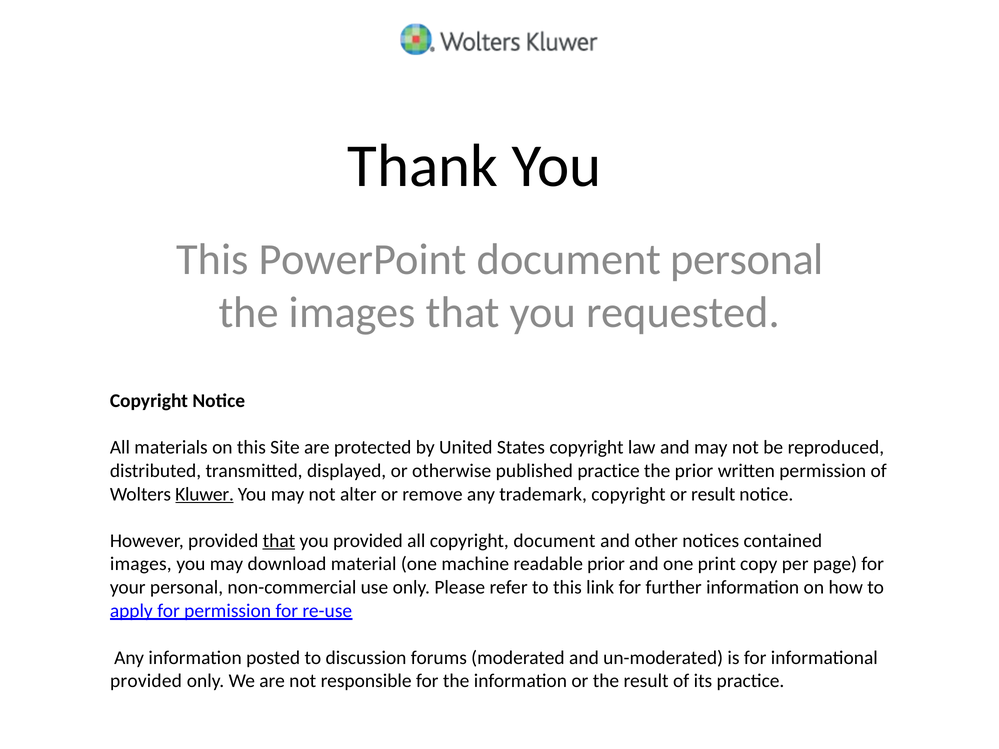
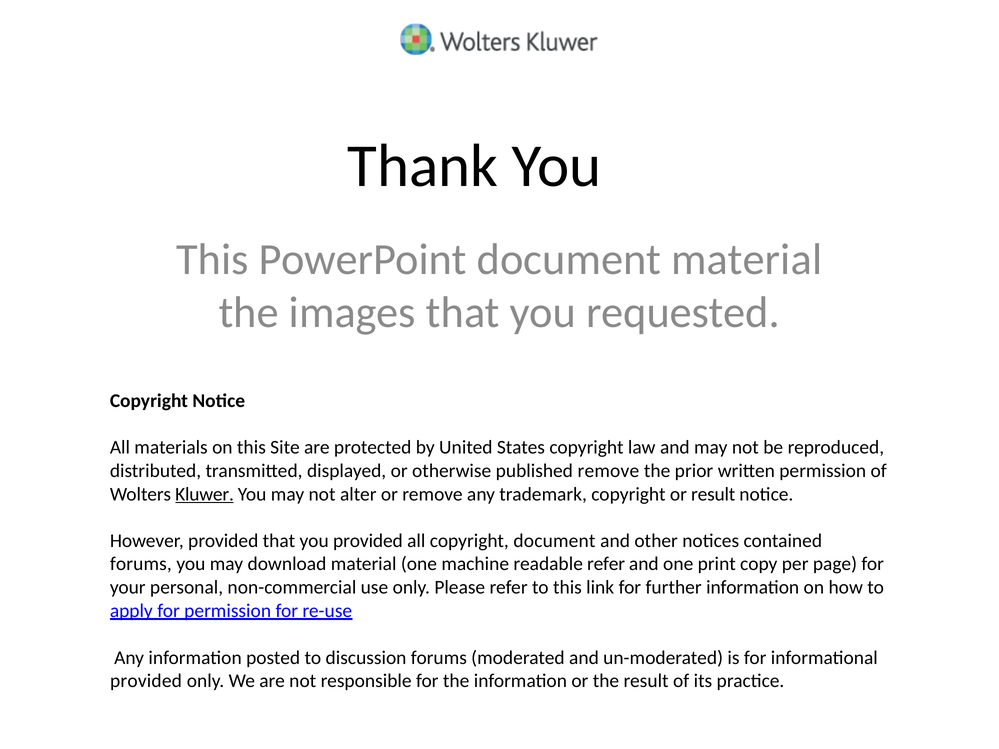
document personal: personal -> material
published practice: practice -> remove
that at (279, 541) underline: present -> none
images at (141, 564): images -> forums
readable prior: prior -> refer
